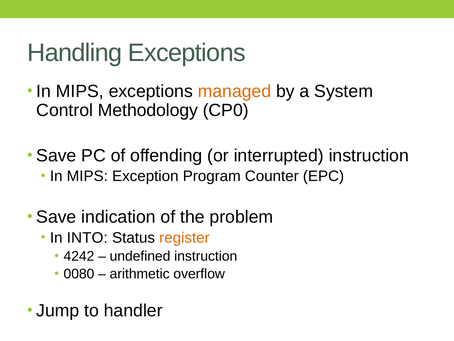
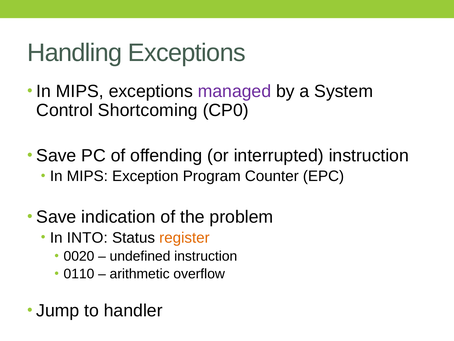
managed colour: orange -> purple
Methodology: Methodology -> Shortcoming
4242: 4242 -> 0020
0080: 0080 -> 0110
